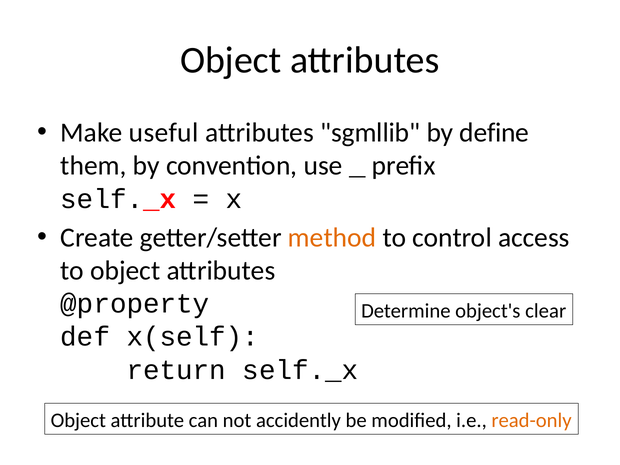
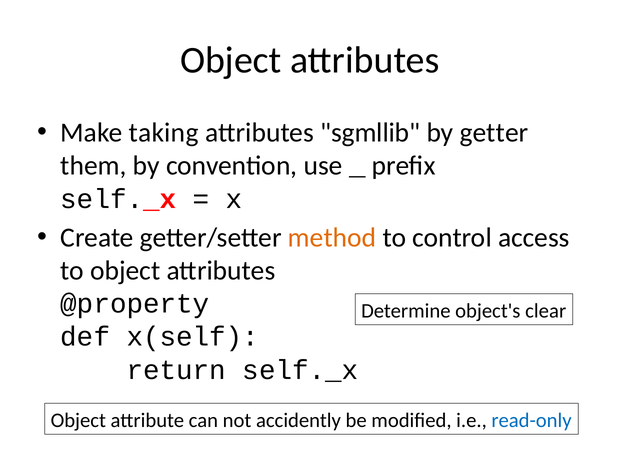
useful: useful -> taking
define: define -> getter
read-only colour: orange -> blue
